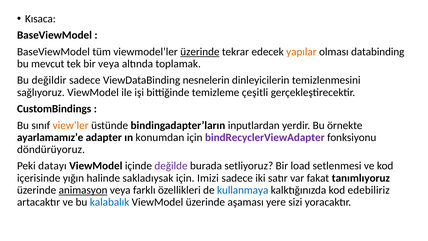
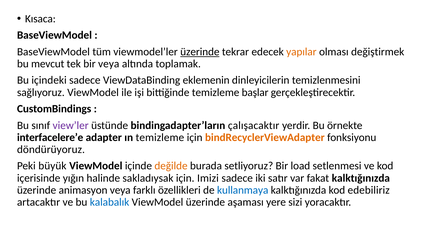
databinding: databinding -> değiştirmek
değildir: değildir -> içindeki
nesnelerin: nesnelerin -> eklemenin
çeşitli: çeşitli -> başlar
view’ler colour: orange -> purple
inputlardan: inputlardan -> çalışacaktır
ayarlamamız’e: ayarlamamız’e -> interfacelere’e
ın konumdan: konumdan -> temizleme
bindRecyclerViewAdapter colour: purple -> orange
datayı: datayı -> büyük
değilde colour: purple -> orange
fakat tanımlıyoruz: tanımlıyoruz -> kalktığınızda
animasyon underline: present -> none
